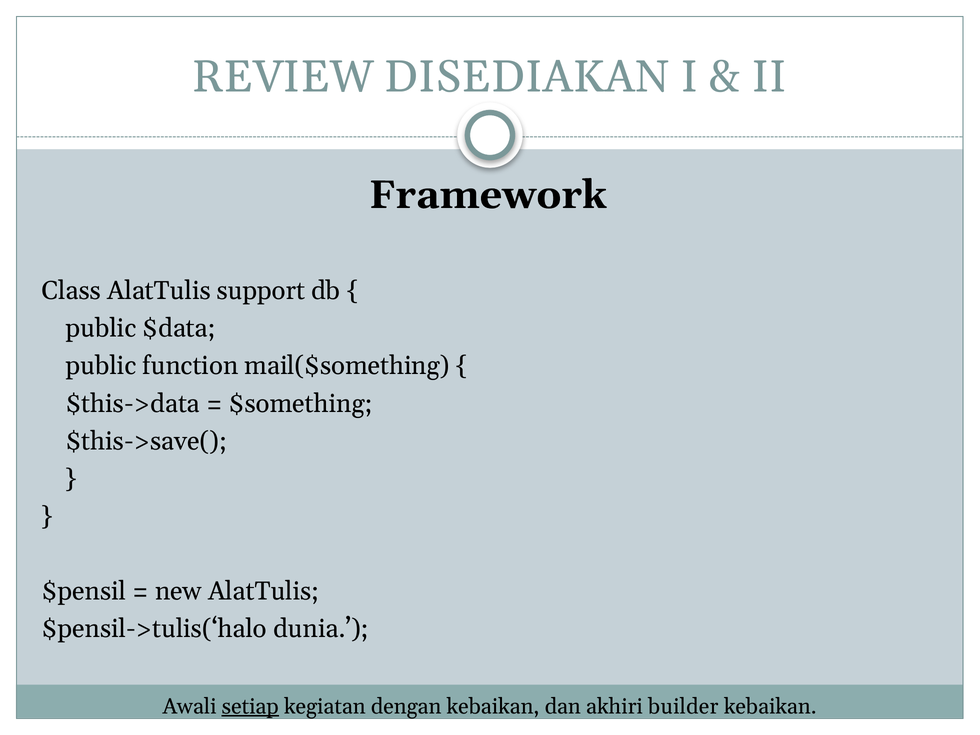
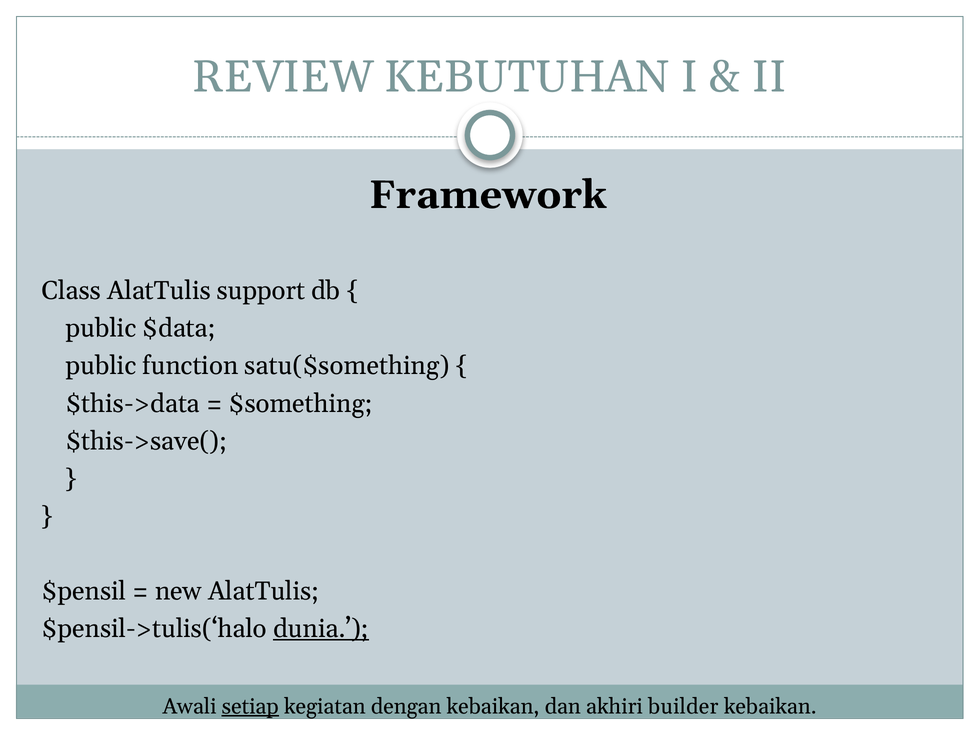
DISEDIAKAN: DISEDIAKAN -> KEBUTUHAN
mail($something: mail($something -> satu($something
dunia underline: none -> present
